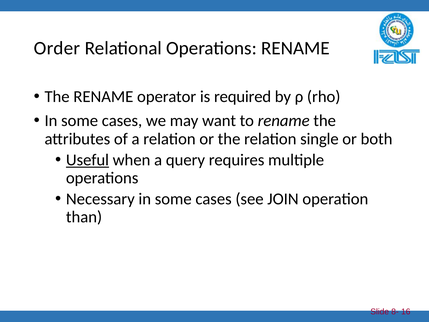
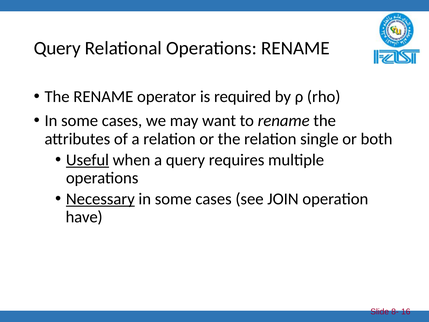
Order at (57, 48): Order -> Query
Necessary underline: none -> present
than: than -> have
